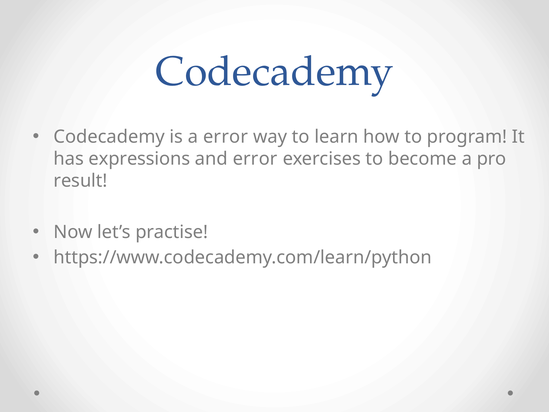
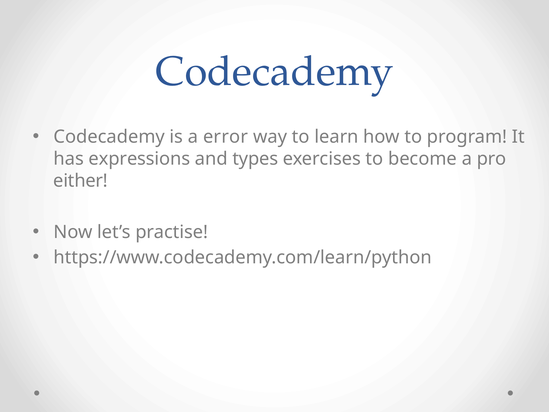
and error: error -> types
result: result -> either
